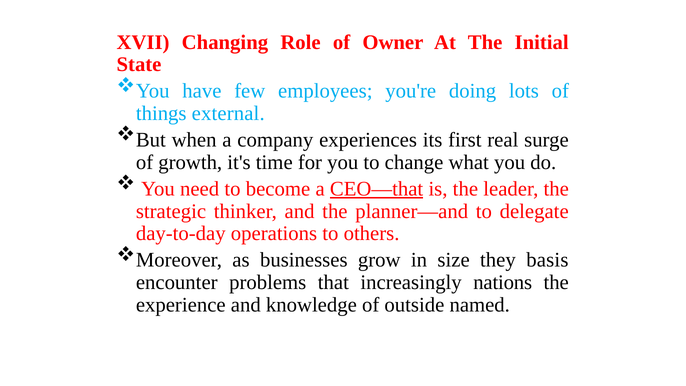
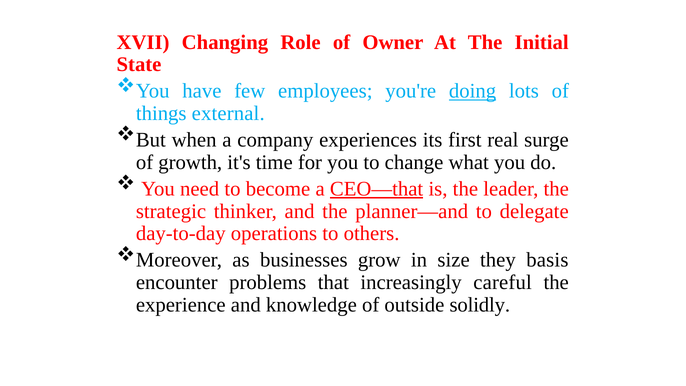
doing underline: none -> present
nations: nations -> careful
named: named -> solidly
